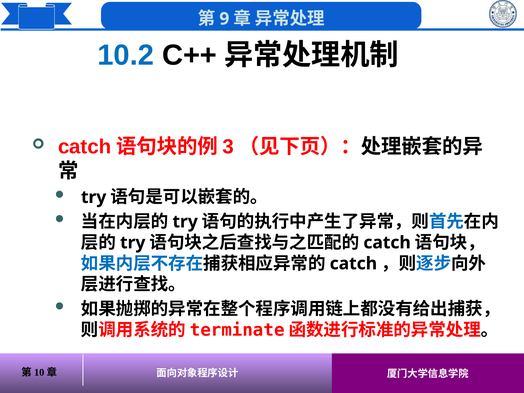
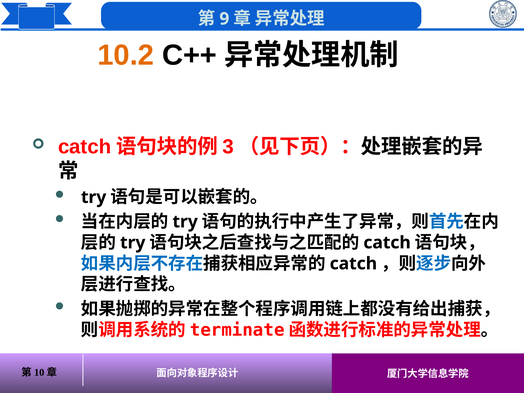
10.2 colour: blue -> orange
